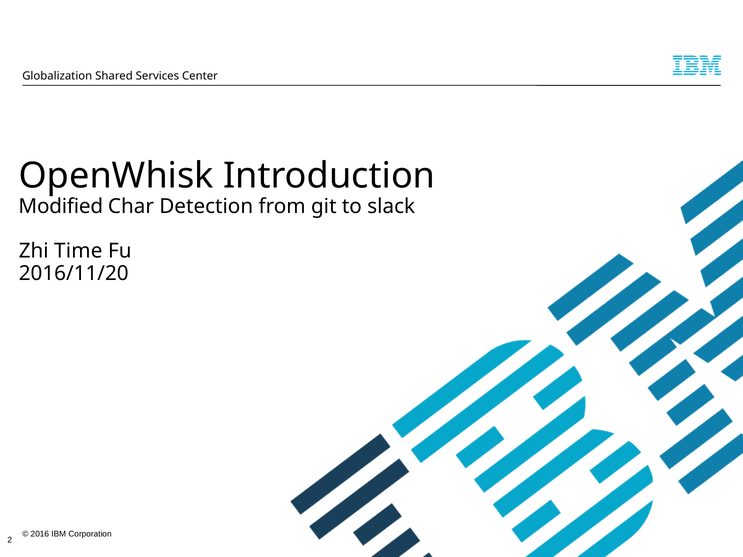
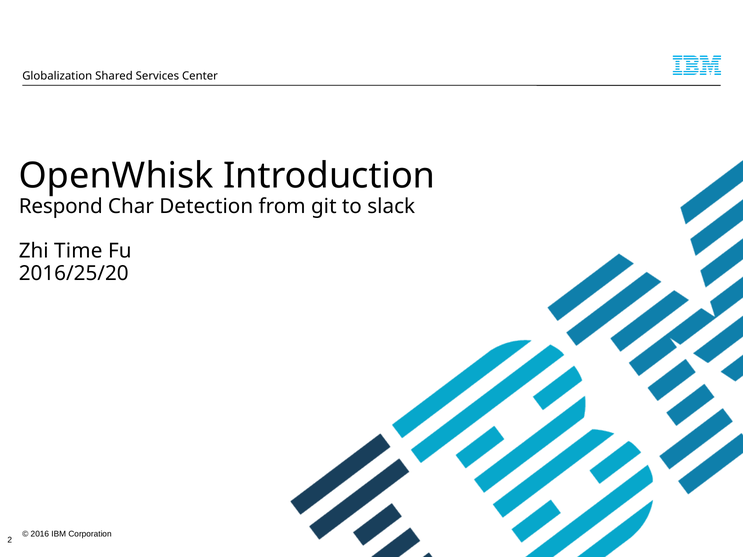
Modified: Modified -> Respond
2016/11/20: 2016/11/20 -> 2016/25/20
